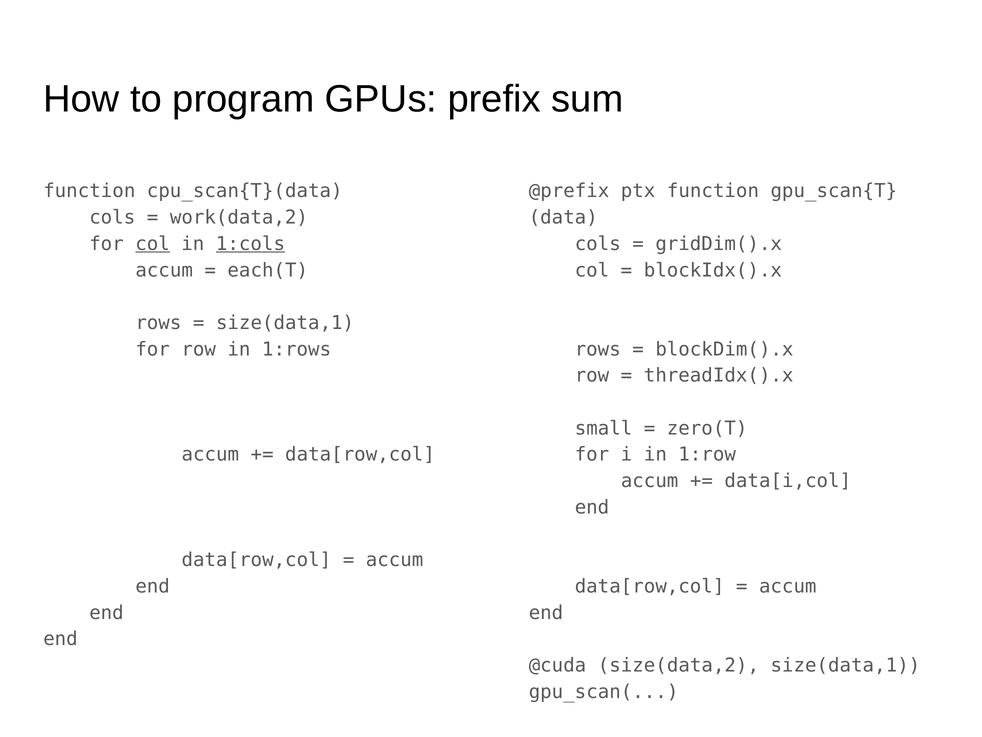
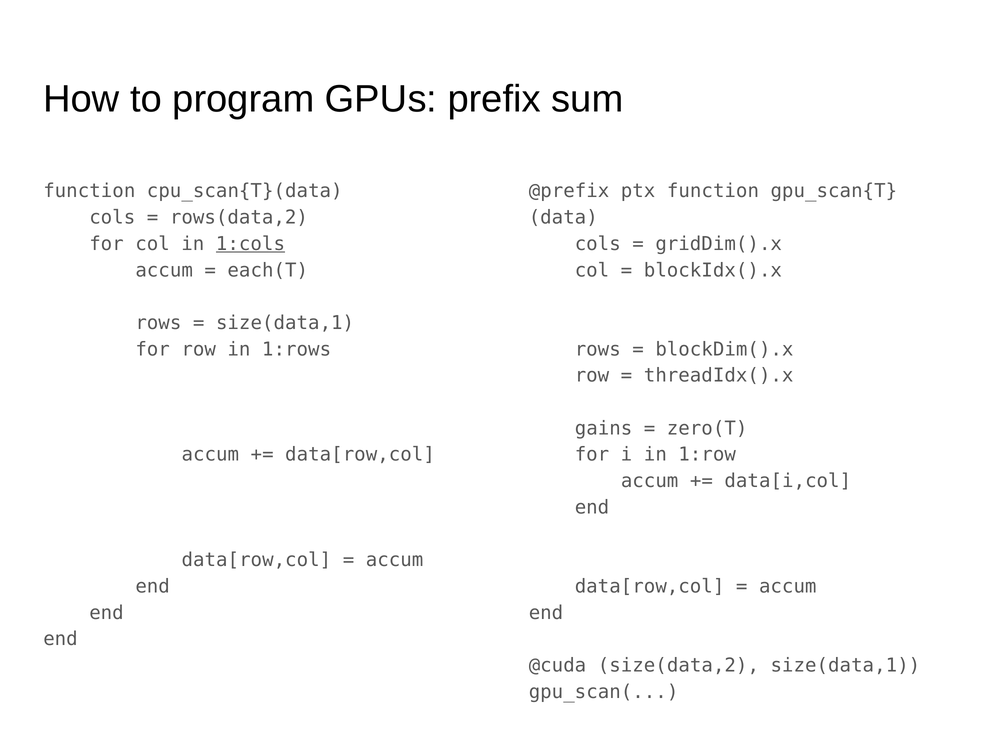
work(data,2: work(data,2 -> rows(data,2
col at (153, 244) underline: present -> none
small: small -> gains
